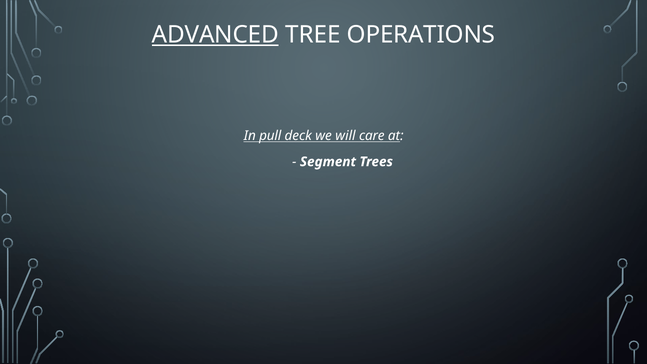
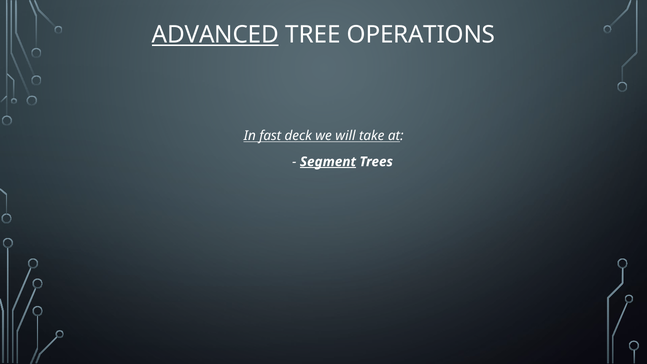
pull: pull -> fast
care: care -> take
Segment underline: none -> present
